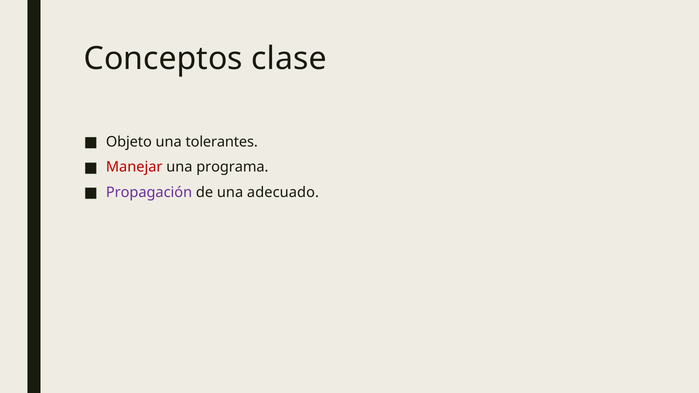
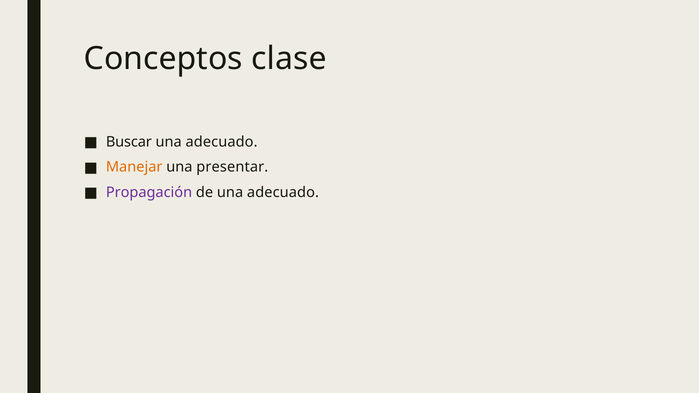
Objeto: Objeto -> Buscar
tolerantes at (222, 142): tolerantes -> adecuado
Manejar colour: red -> orange
programa: programa -> presentar
